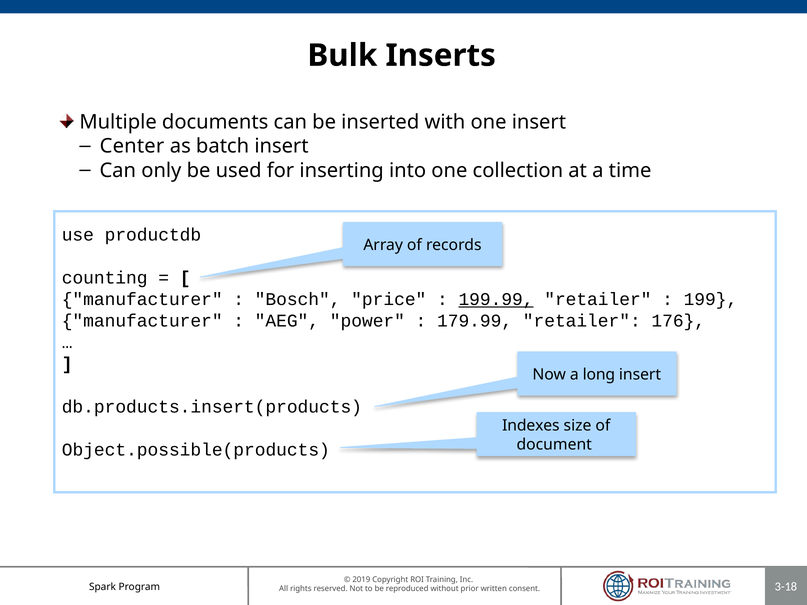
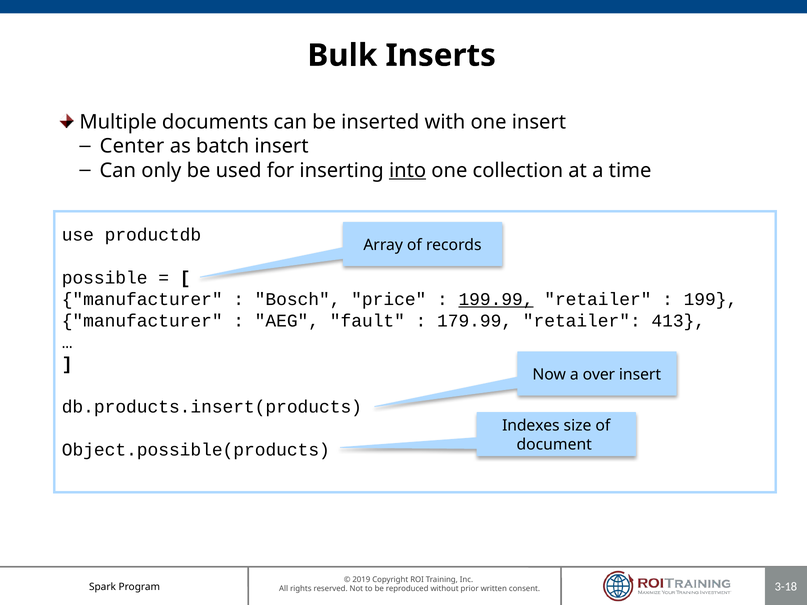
into underline: none -> present
counting: counting -> possible
power: power -> fault
176: 176 -> 413
long: long -> over
